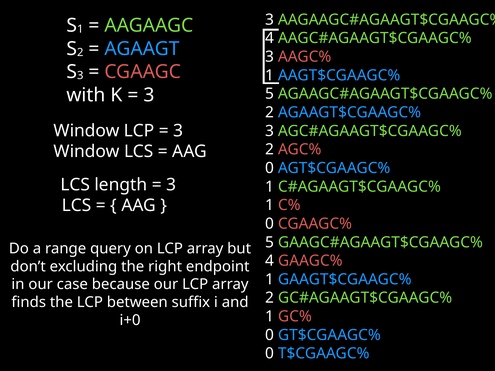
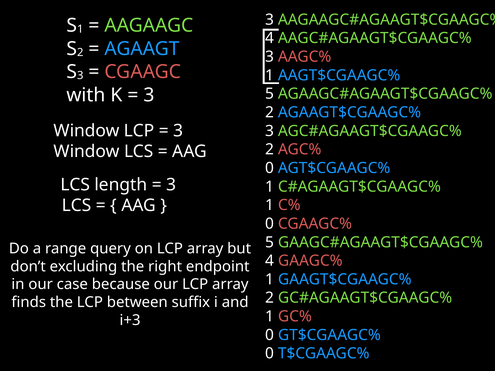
i+0: i+0 -> i+3
